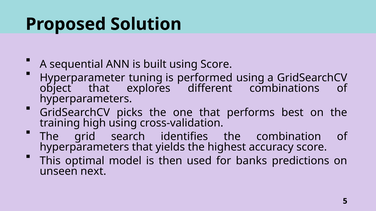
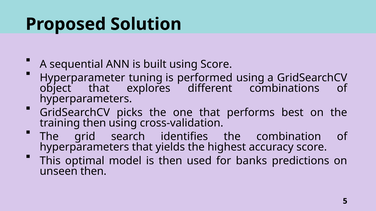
training high: high -> then
unseen next: next -> then
